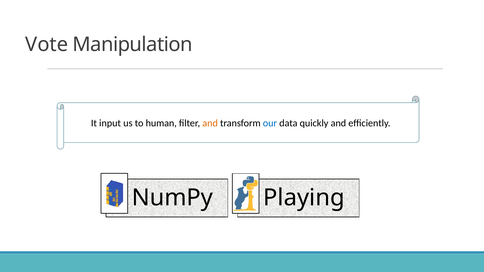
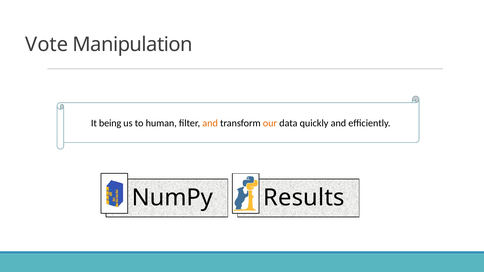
input: input -> being
our colour: blue -> orange
Playing: Playing -> Results
